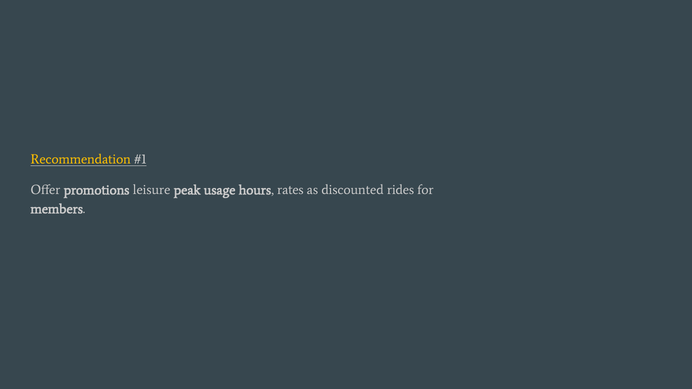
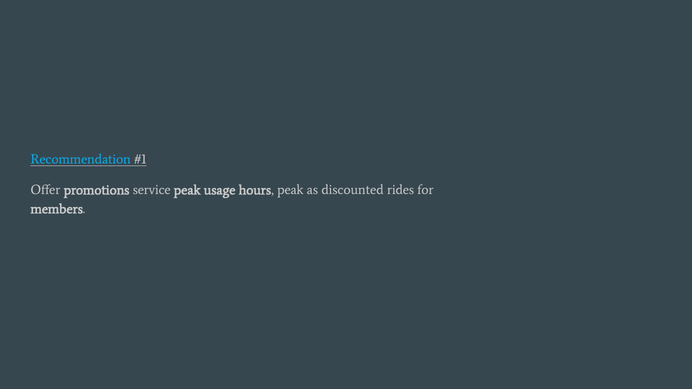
Recommendation colour: yellow -> light blue
leisure: leisure -> service
hours rates: rates -> peak
